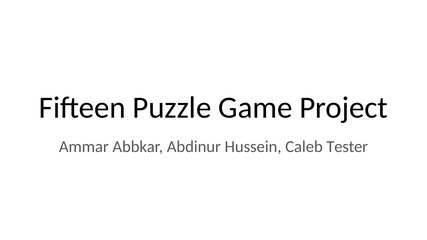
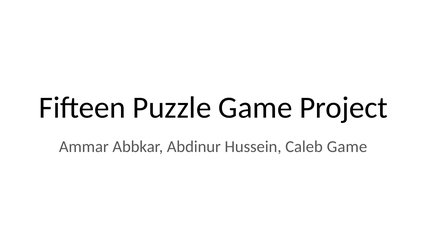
Caleb Tester: Tester -> Game
